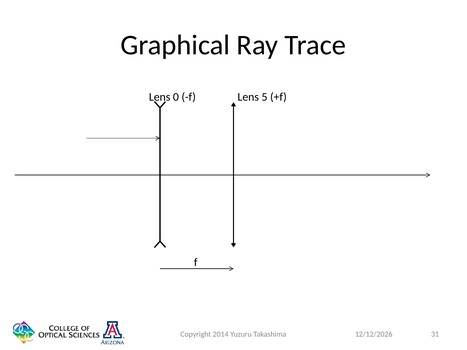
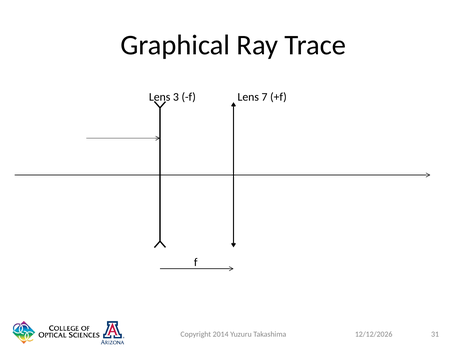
0: 0 -> 3
5: 5 -> 7
